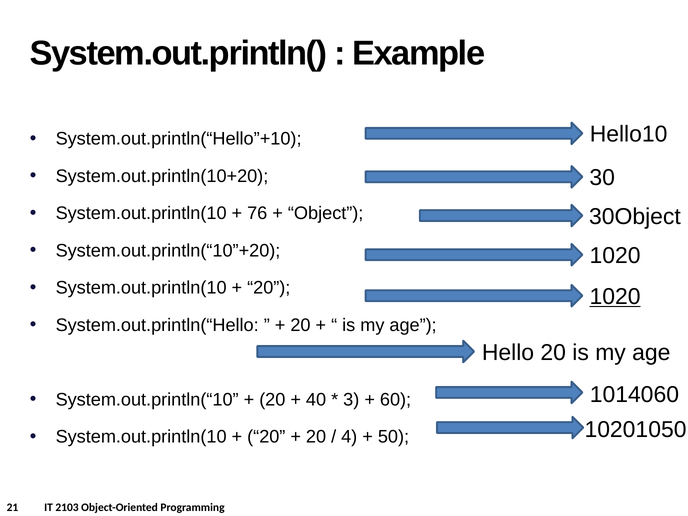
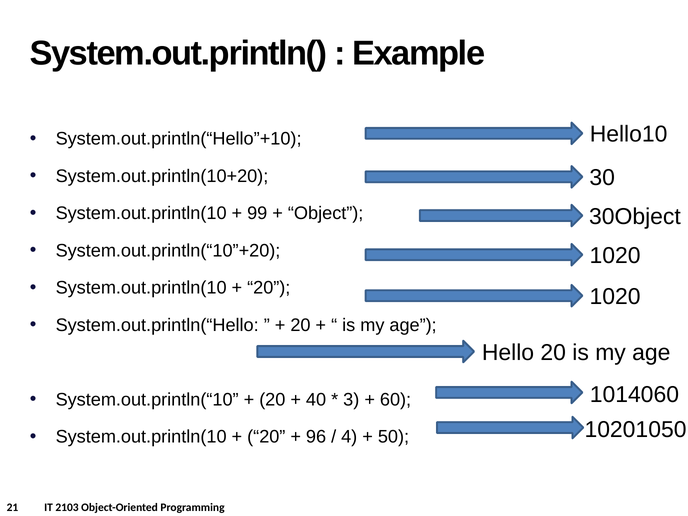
76: 76 -> 99
1020 at (615, 297) underline: present -> none
20 at (316, 437): 20 -> 96
